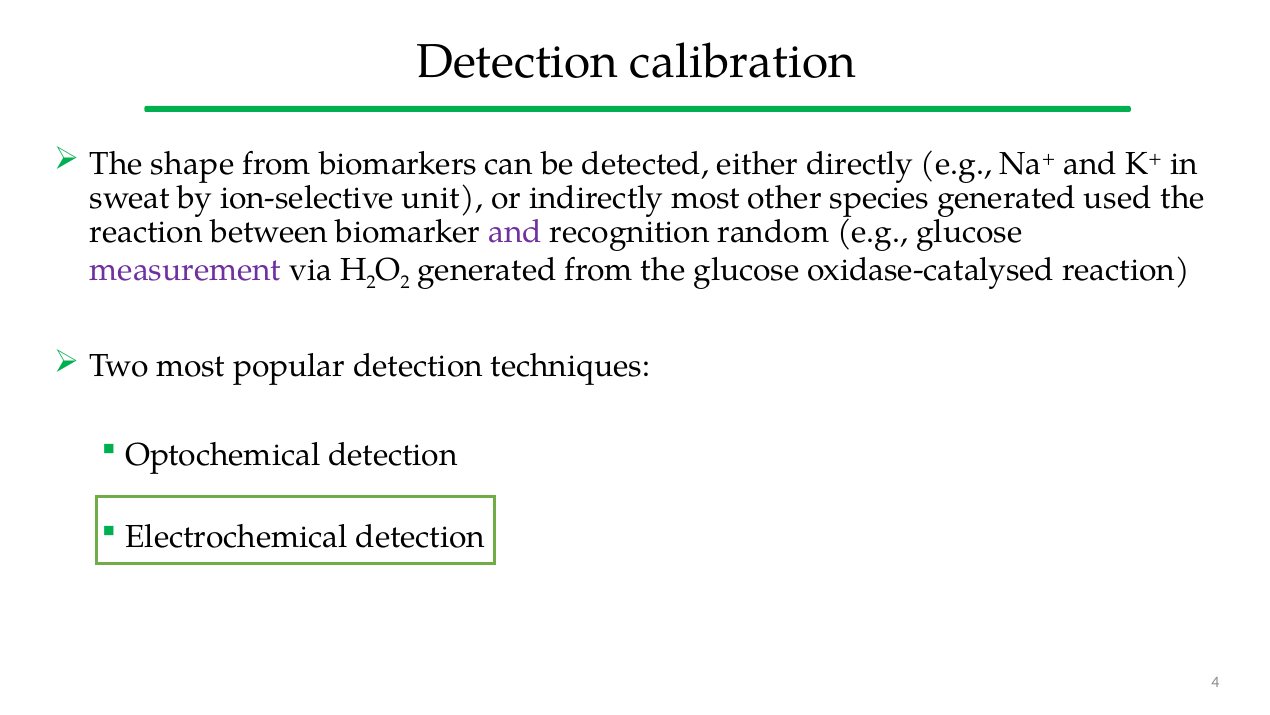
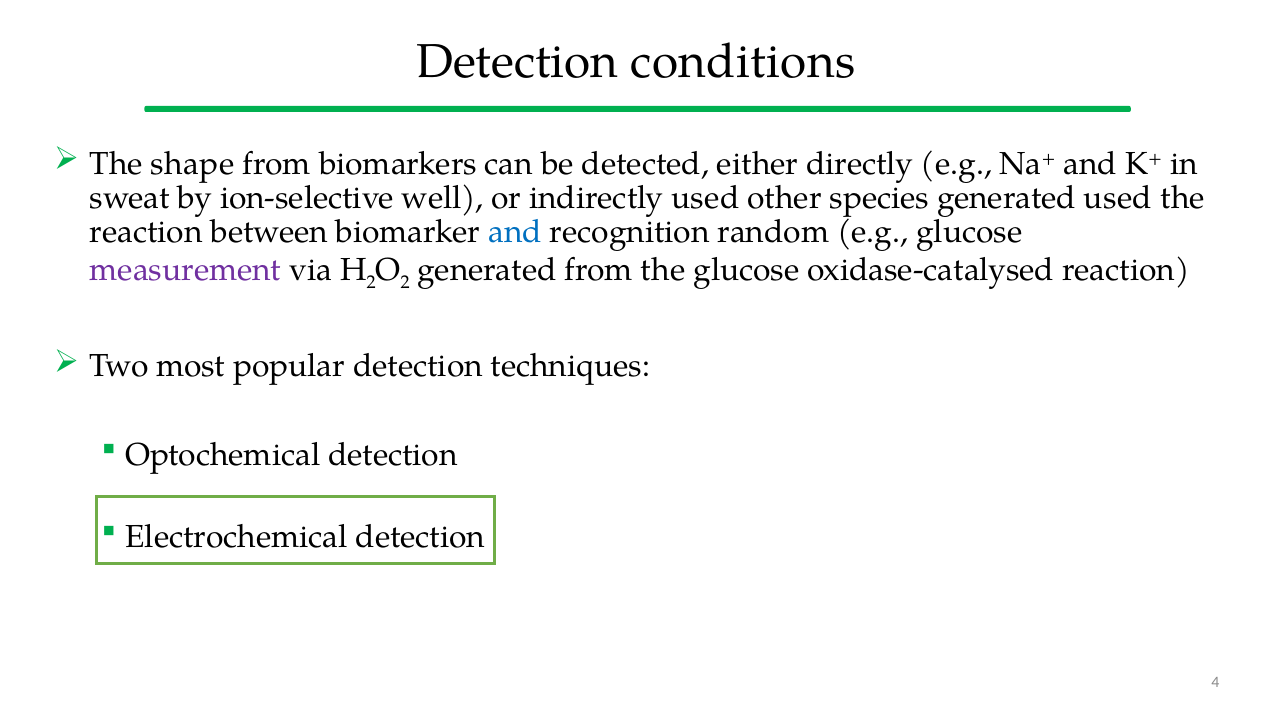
calibration: calibration -> conditions
unit: unit -> well
indirectly most: most -> used
and at (515, 232) colour: purple -> blue
